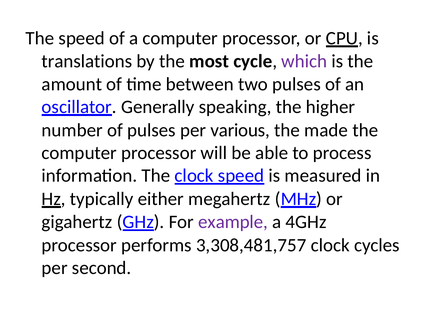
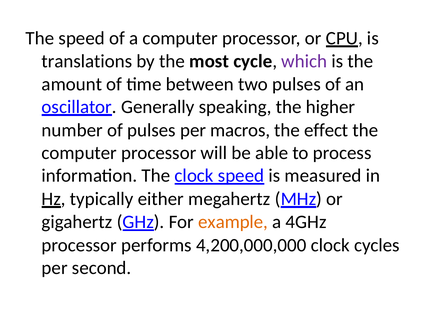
various: various -> macros
made: made -> effect
example colour: purple -> orange
3,308,481,757: 3,308,481,757 -> 4,200,000,000
